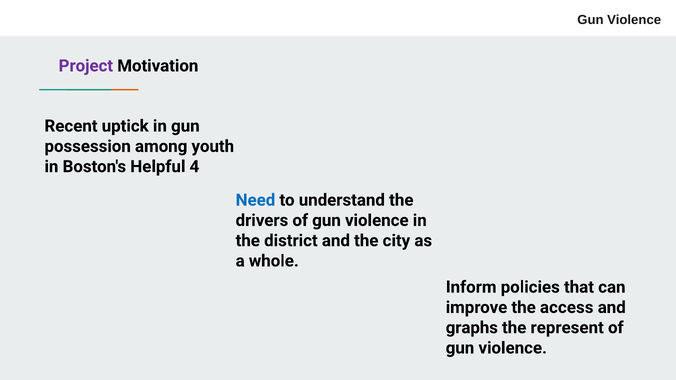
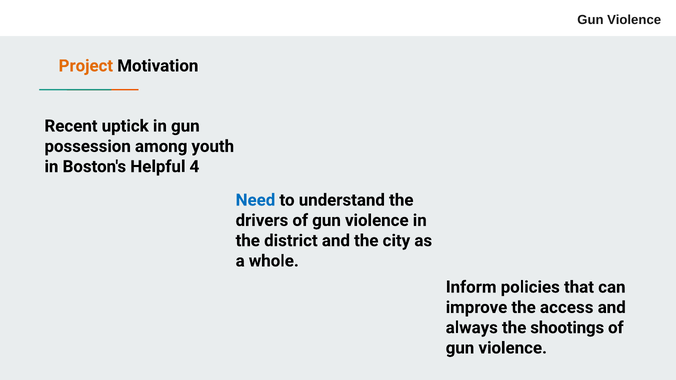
Project colour: purple -> orange
graphs: graphs -> always
represent: represent -> shootings
